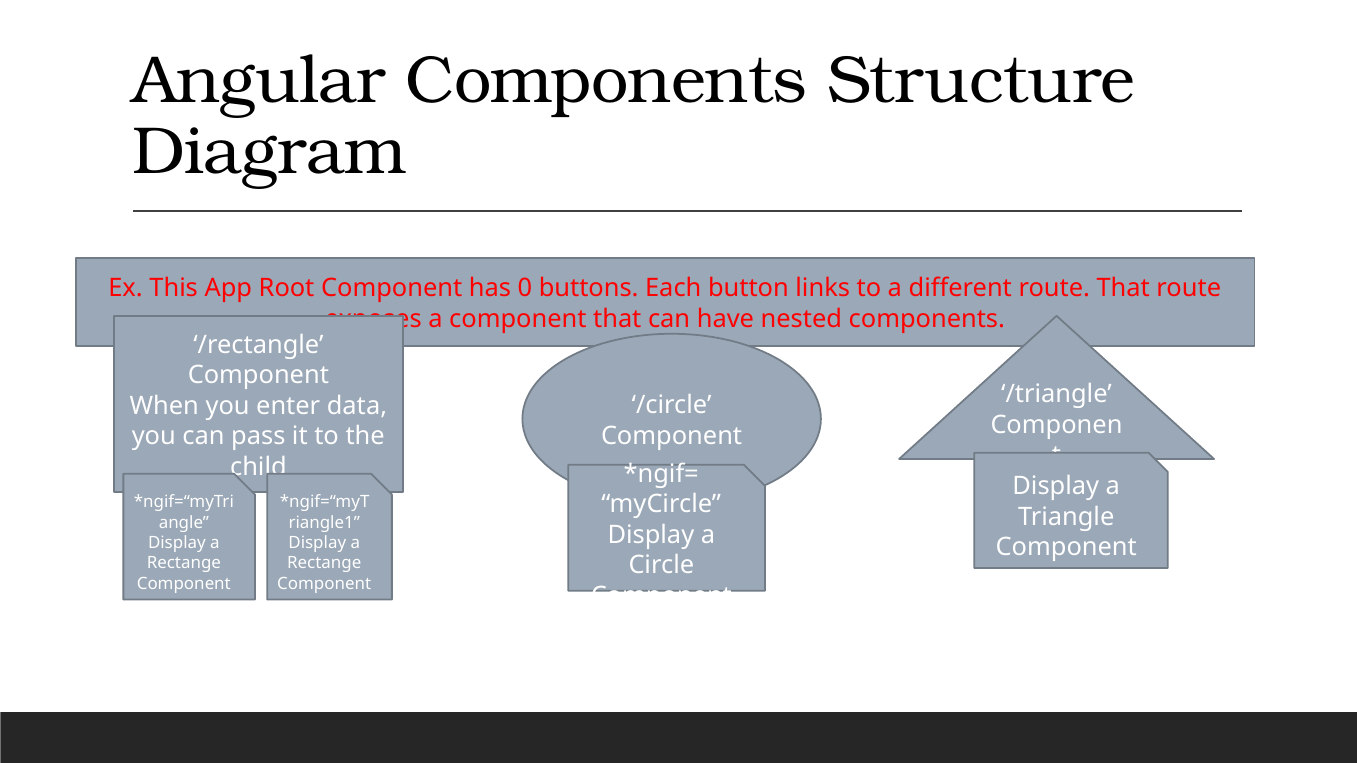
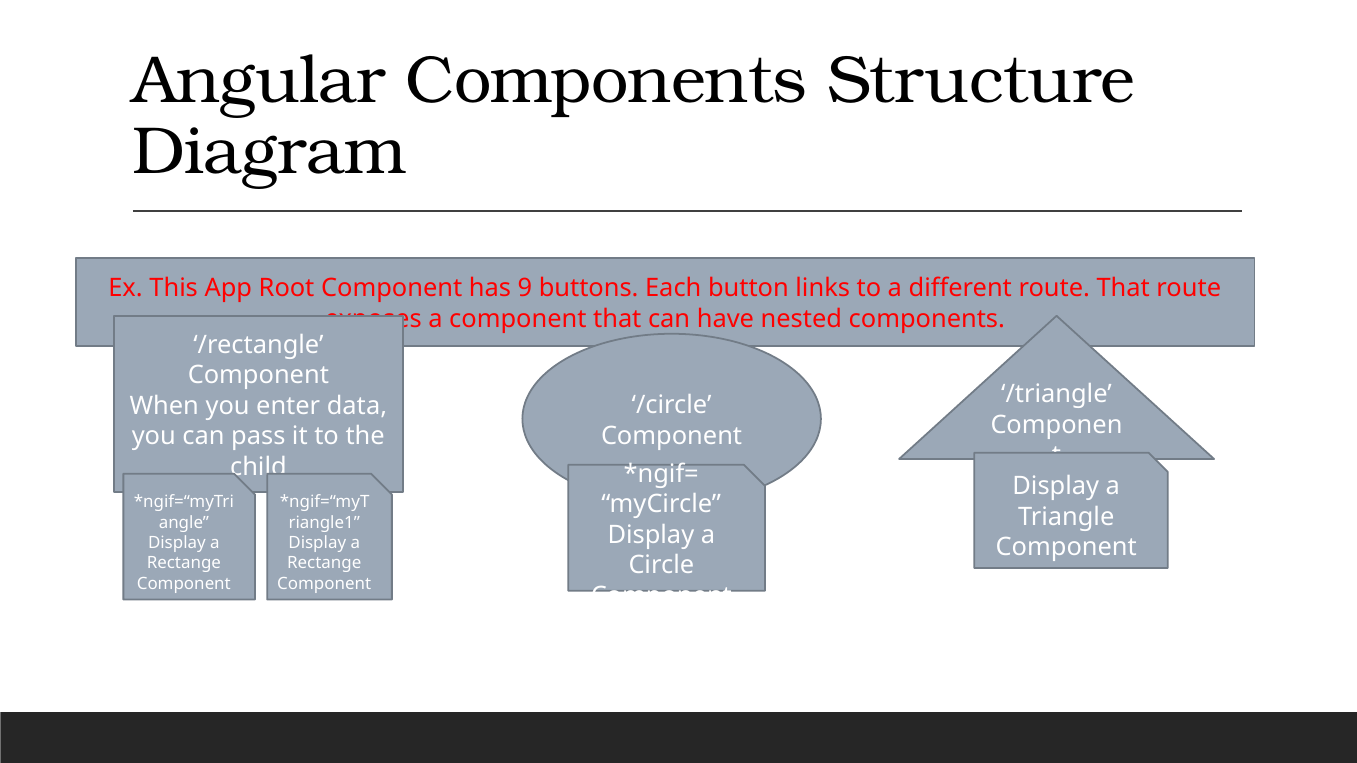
0: 0 -> 9
